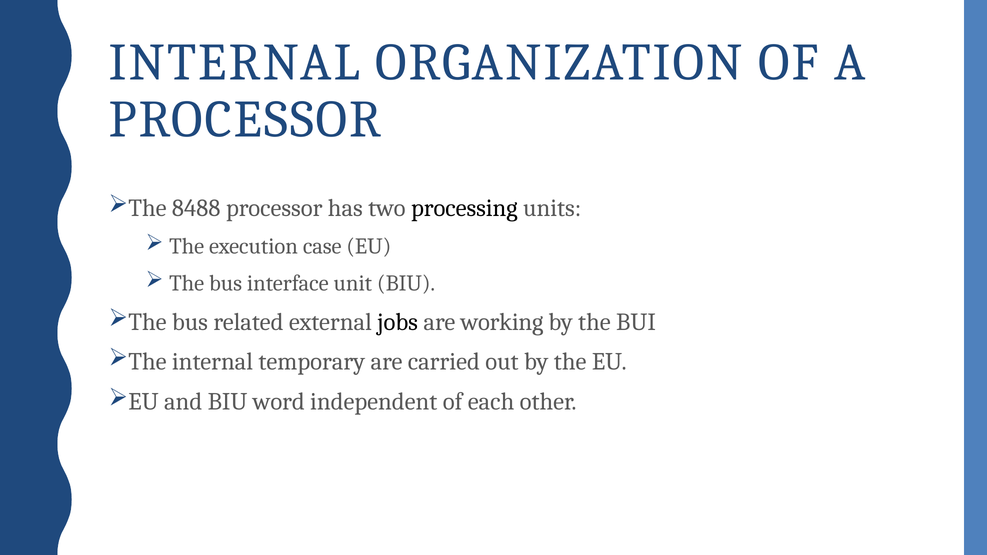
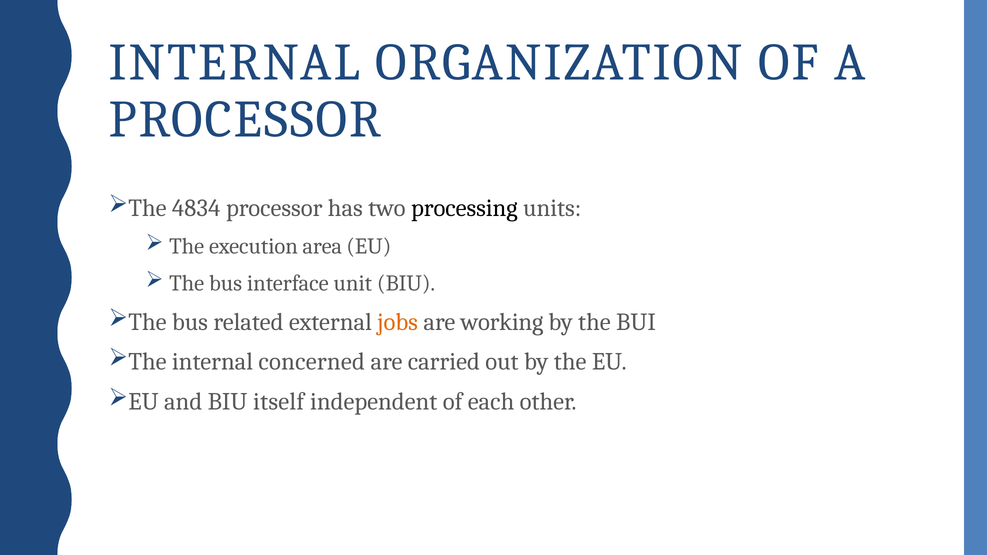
8488: 8488 -> 4834
case: case -> area
jobs colour: black -> orange
temporary: temporary -> concerned
word: word -> itself
